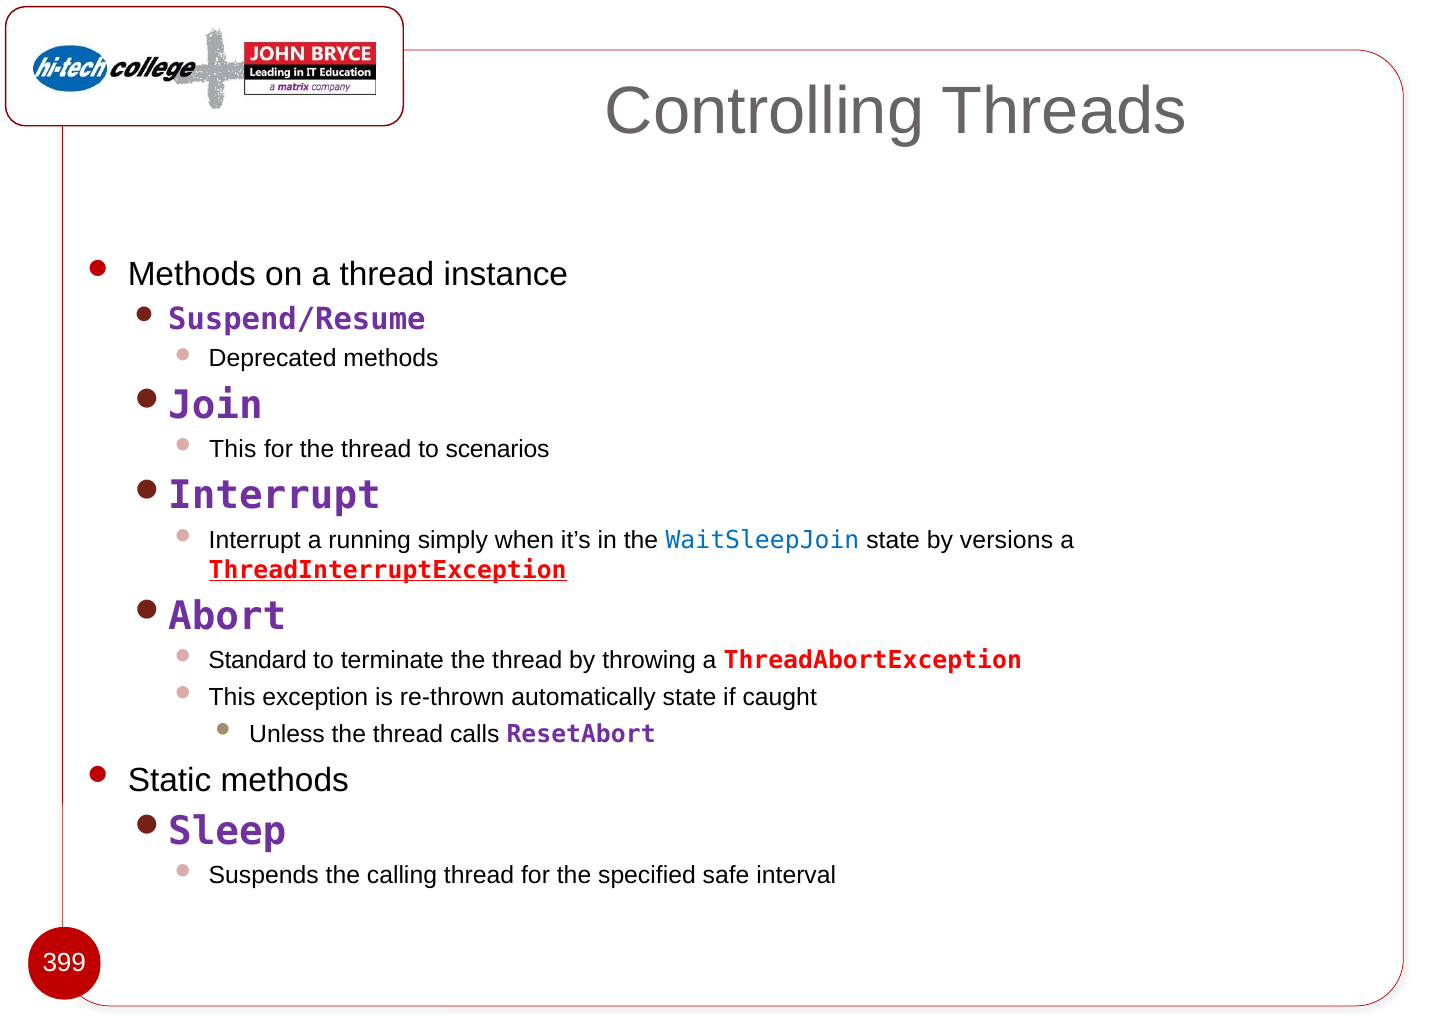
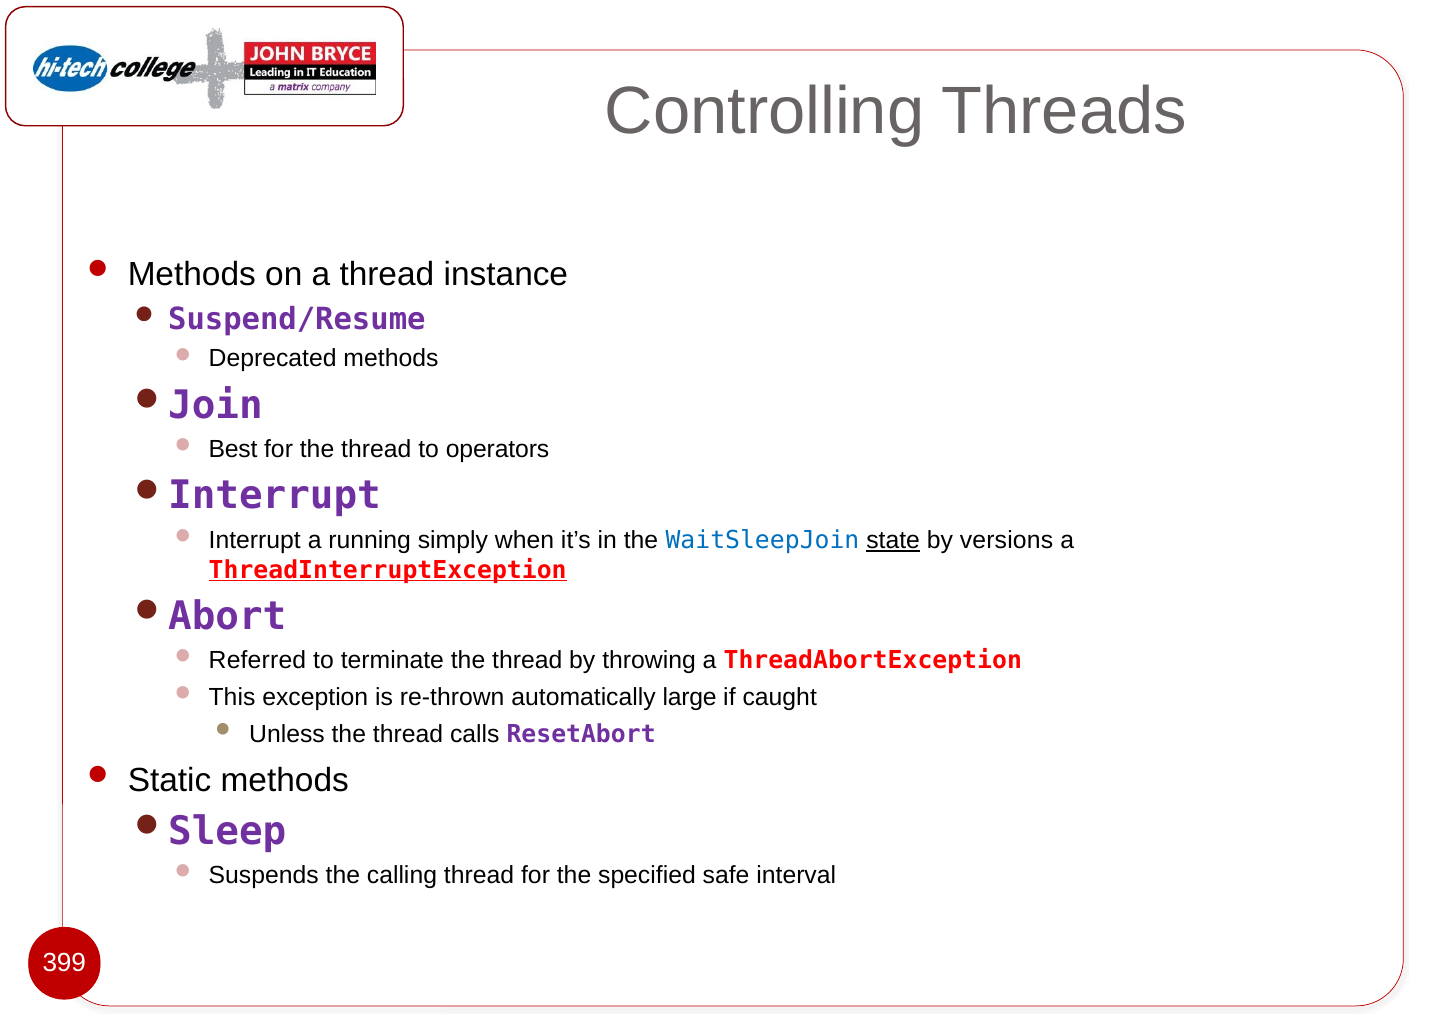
This at (233, 449): This -> Best
scenarios: scenarios -> operators
state at (893, 540) underline: none -> present
Standard: Standard -> Referred
automatically state: state -> large
